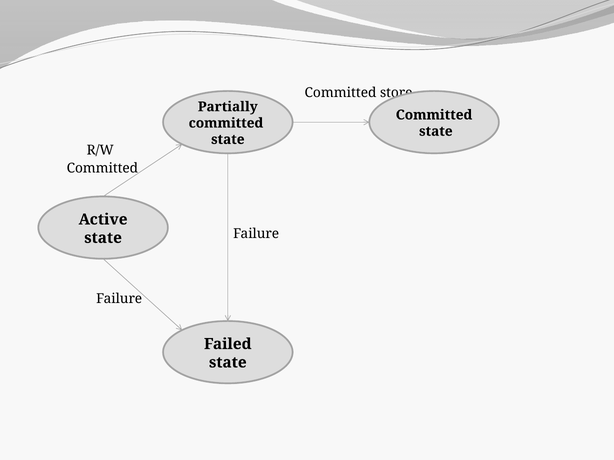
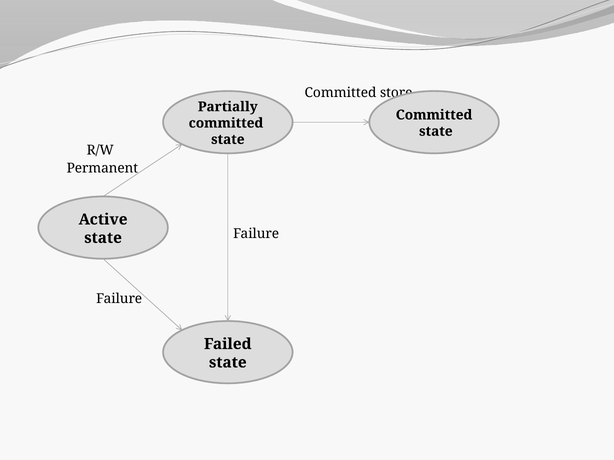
Committed at (102, 168): Committed -> Permanent
